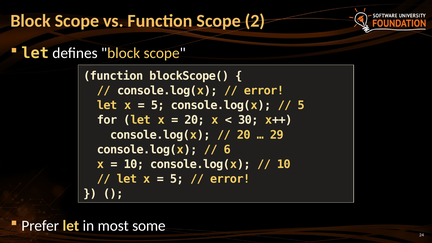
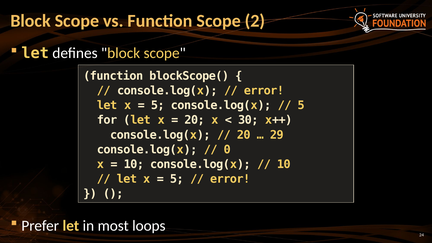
6: 6 -> 0
some: some -> loops
